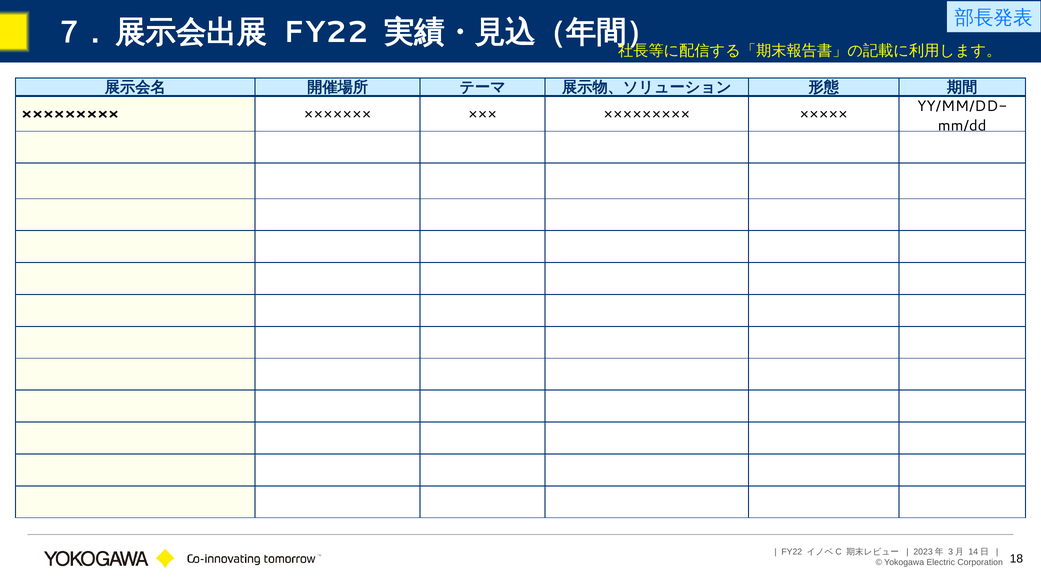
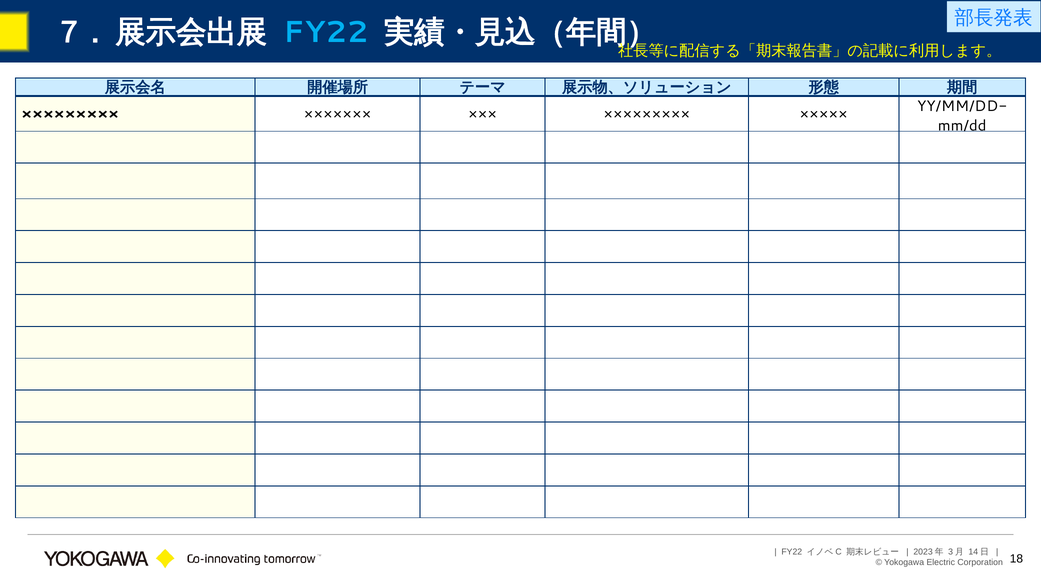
FY22 at (326, 32) colour: white -> light blue
